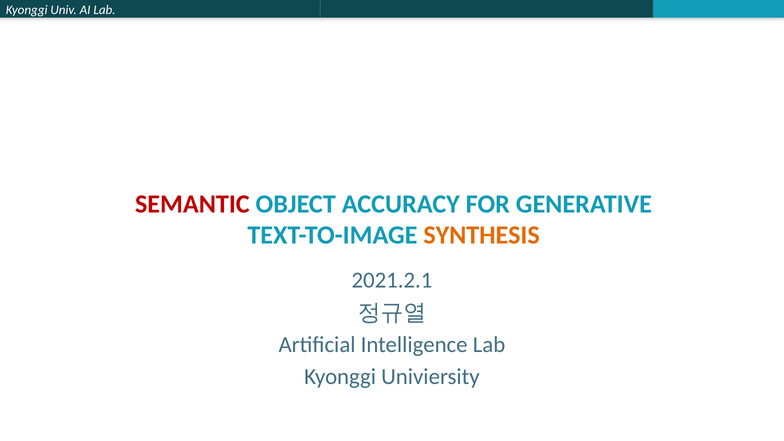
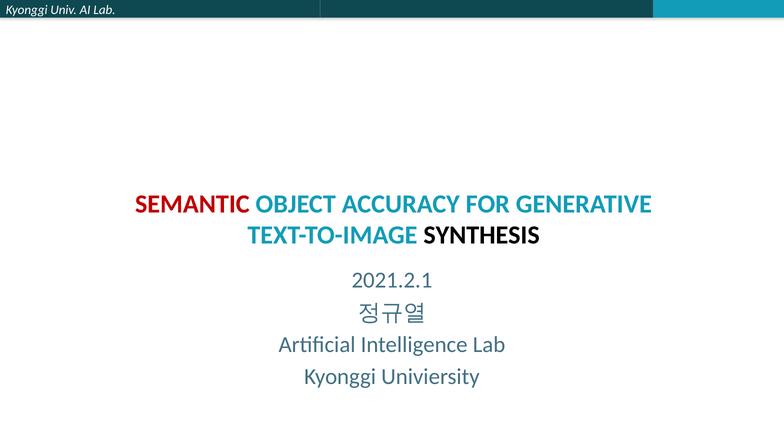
SYNTHESIS colour: orange -> black
